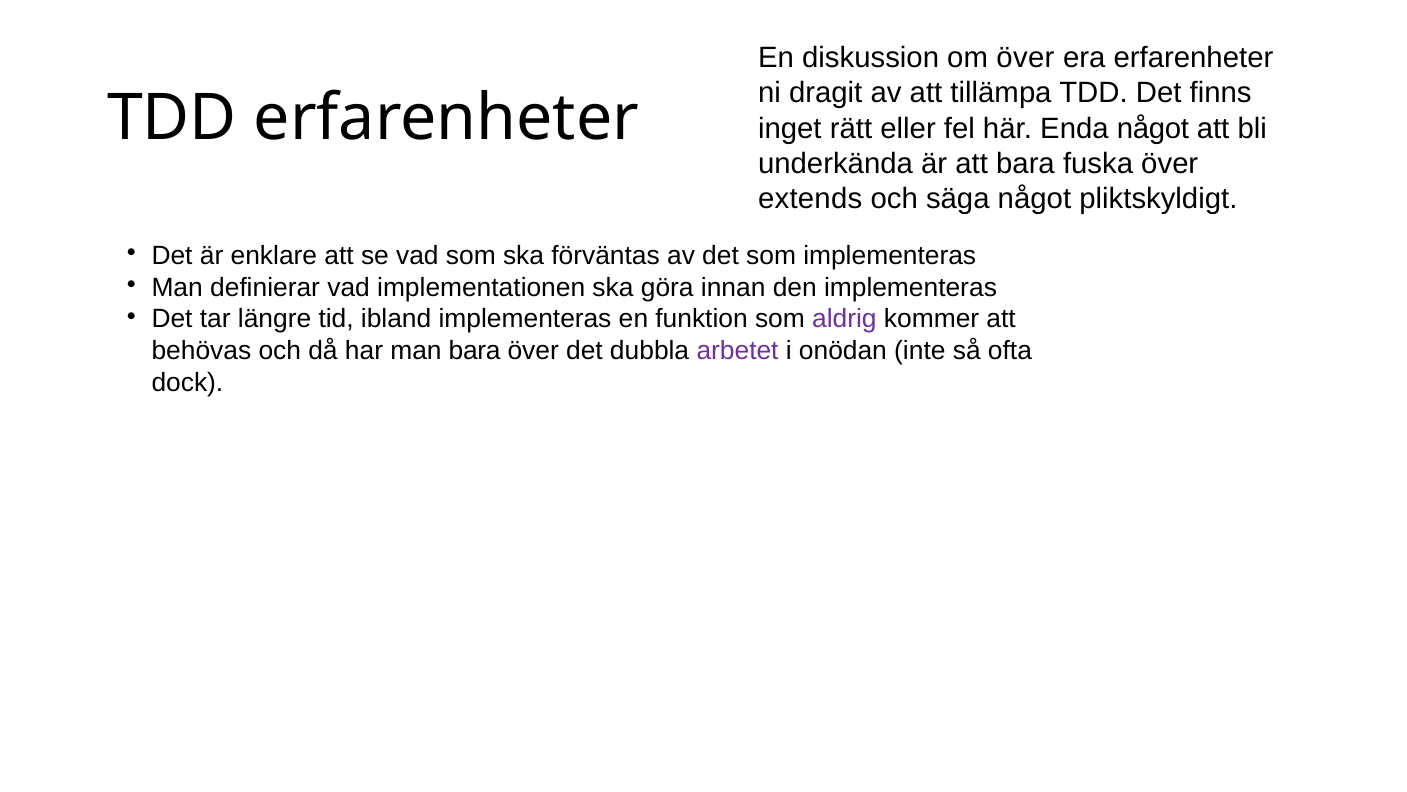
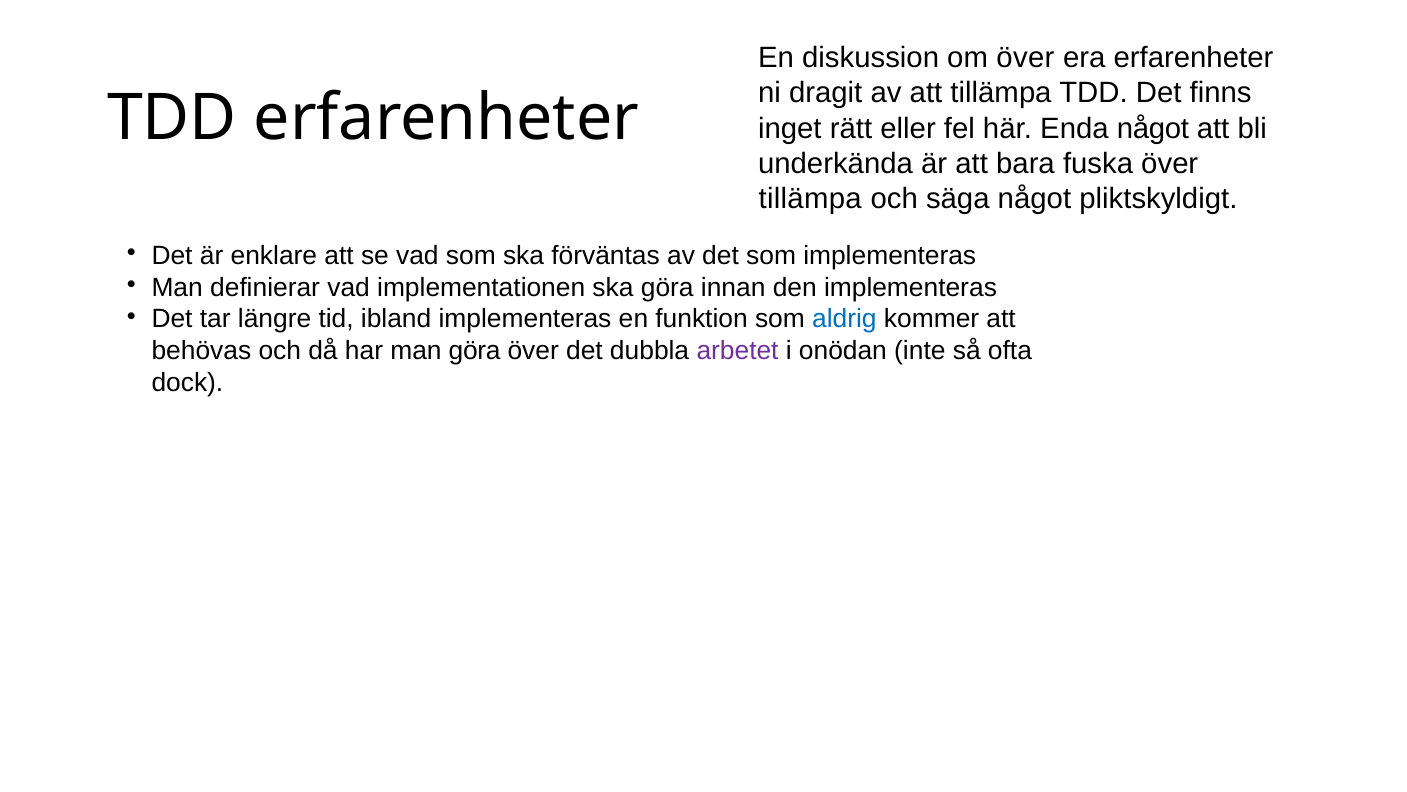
extends at (810, 199): extends -> tillämpa
aldrig colour: purple -> blue
man bara: bara -> göra
